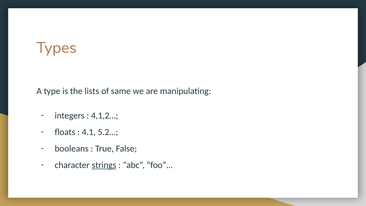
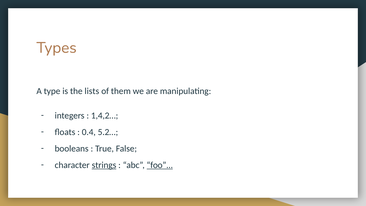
same: same -> them
4,1,2…: 4,1,2… -> 1,4,2…
4.1: 4.1 -> 0.4
foo underline: none -> present
